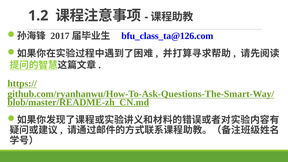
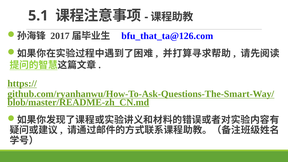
1.2: 1.2 -> 5.1
bfu_class_ta@126.com: bfu_class_ta@126.com -> bfu_that_ta@126.com
